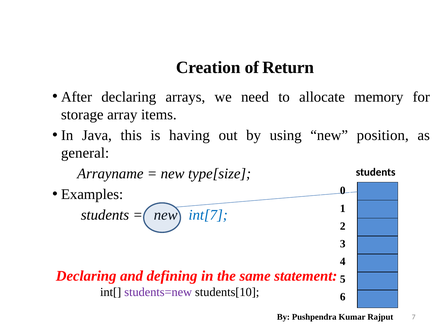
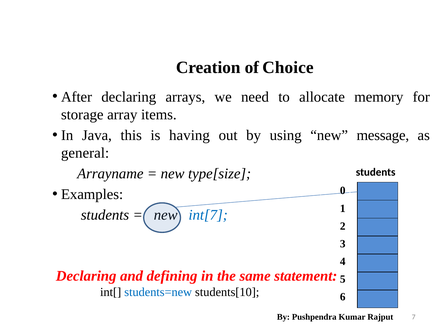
Return: Return -> Choice
position: position -> message
students=new colour: purple -> blue
